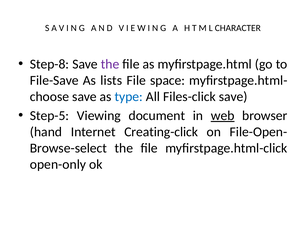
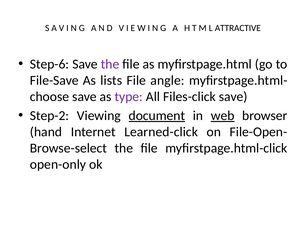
CHARACTER: CHARACTER -> ATTRACTIVE
Step-8: Step-8 -> Step-6
space: space -> angle
type colour: blue -> purple
Step-5: Step-5 -> Step-2
document underline: none -> present
Creating-click: Creating-click -> Learned-click
